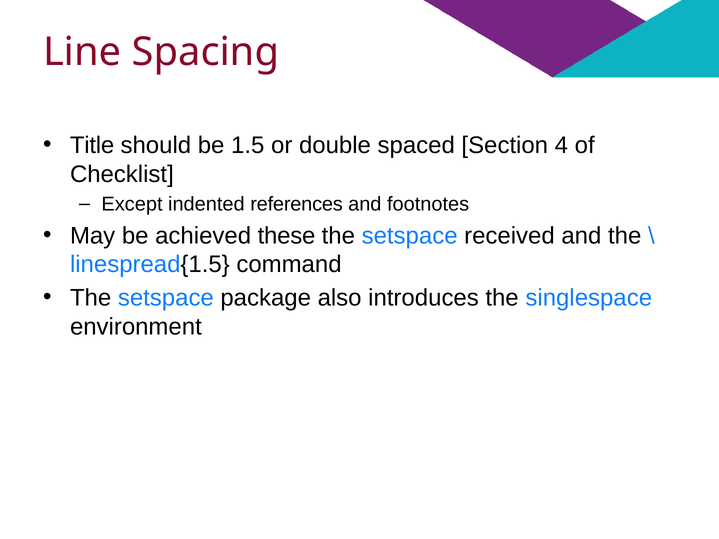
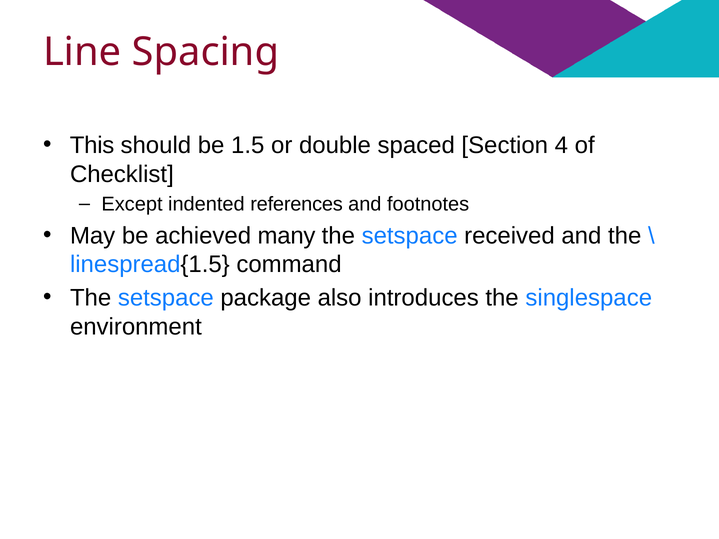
Title: Title -> This
these: these -> many
